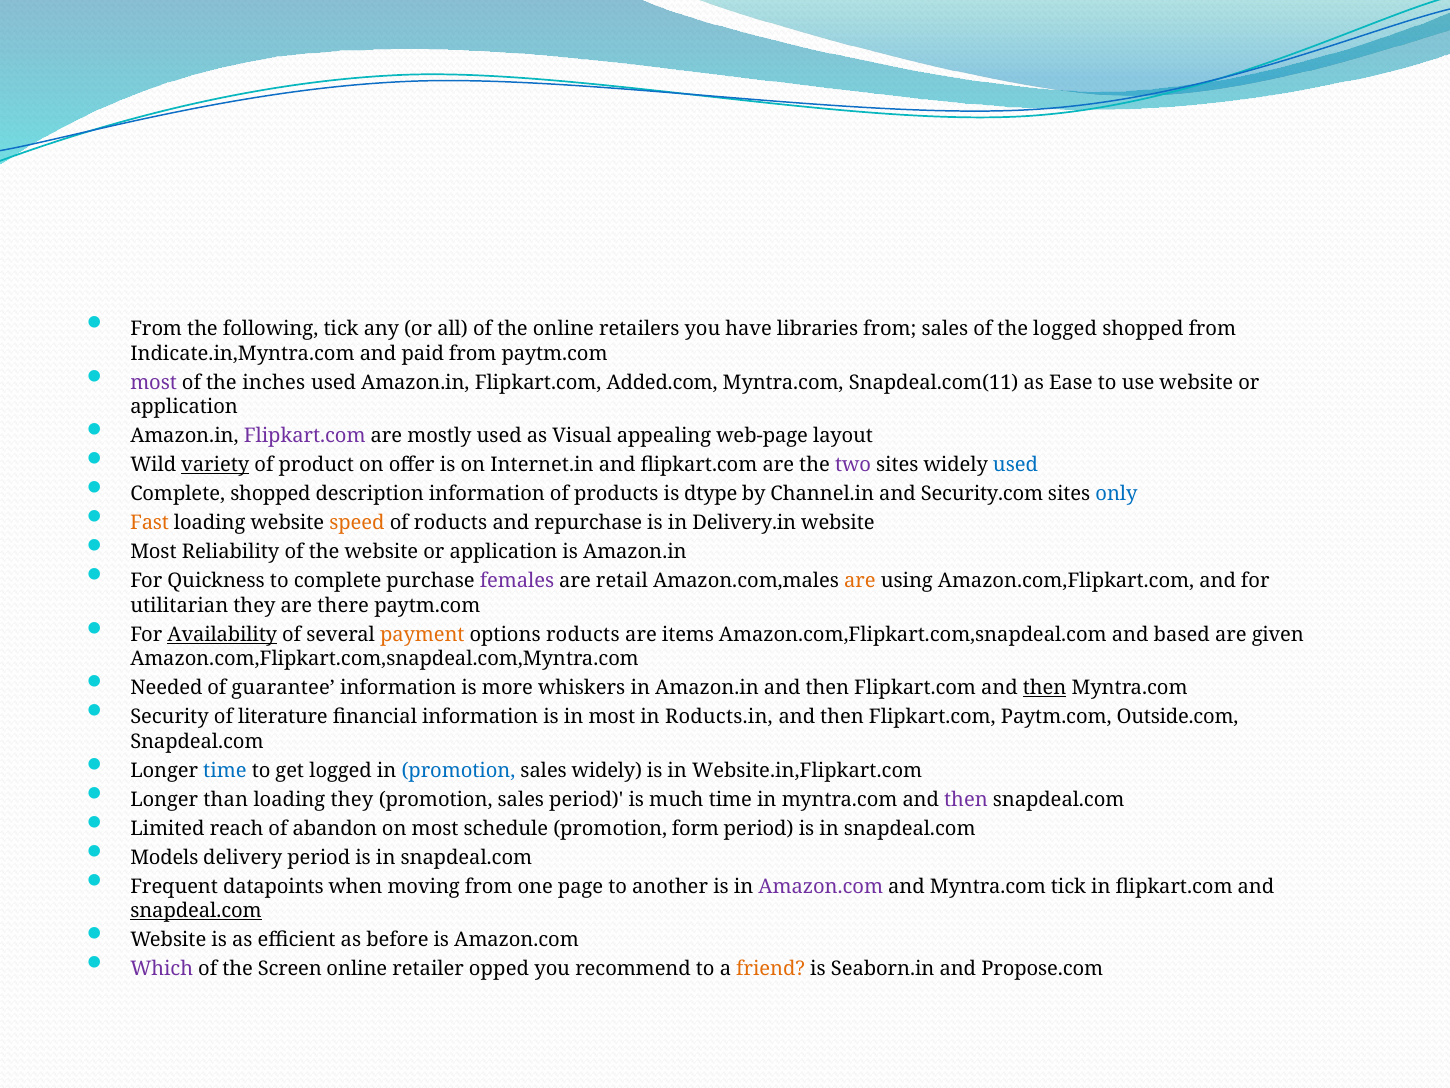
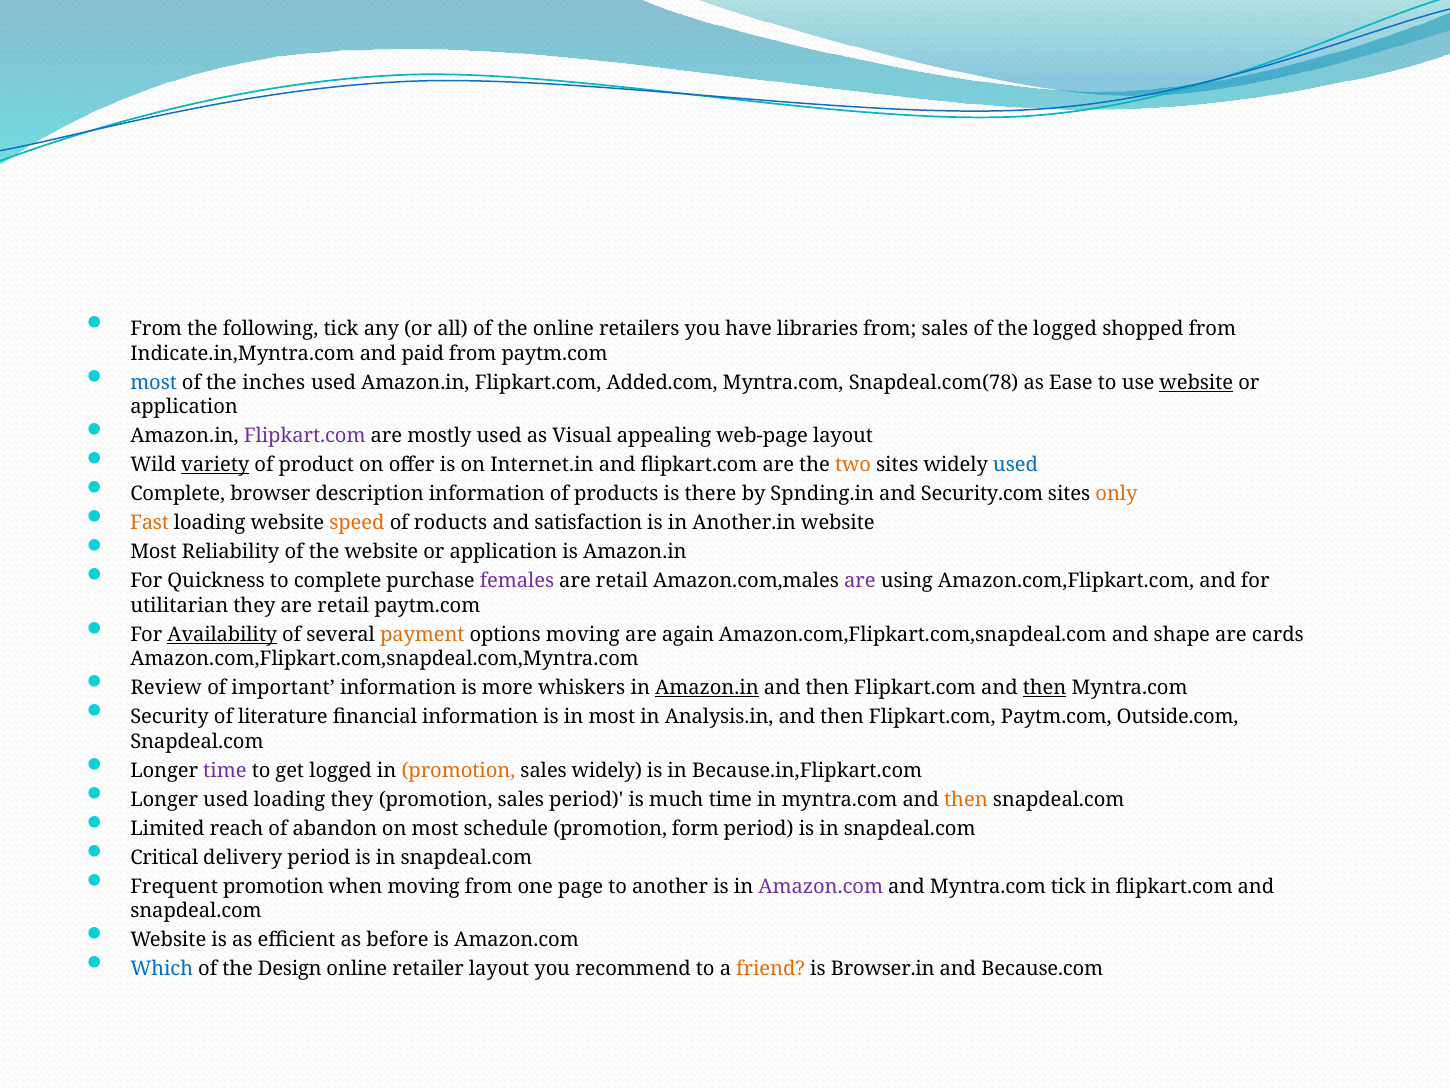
most at (154, 382) colour: purple -> blue
Snapdeal.com(11: Snapdeal.com(11 -> Snapdeal.com(78
website at (1196, 382) underline: none -> present
two colour: purple -> orange
Complete shopped: shopped -> browser
dtype: dtype -> there
Channel.in: Channel.in -> Spnding.in
only colour: blue -> orange
repurchase: repurchase -> satisfaction
Delivery.in: Delivery.in -> Another.in
are at (860, 581) colour: orange -> purple
they are there: there -> retail
options roducts: roducts -> moving
items: items -> again
based: based -> shape
given: given -> cards
Needed: Needed -> Review
guarantee: guarantee -> important
Amazon.in at (707, 688) underline: none -> present
Roducts.in: Roducts.in -> Analysis.in
time at (225, 770) colour: blue -> purple
promotion at (458, 770) colour: blue -> orange
Website.in,Flipkart.com: Website.in,Flipkart.com -> Because.in,Flipkart.com
Longer than: than -> used
then at (966, 799) colour: purple -> orange
Models: Models -> Critical
Frequent datapoints: datapoints -> promotion
snapdeal.com at (196, 911) underline: present -> none
Which colour: purple -> blue
Screen: Screen -> Design
retailer opped: opped -> layout
Seaborn.in: Seaborn.in -> Browser.in
Propose.com: Propose.com -> Because.com
